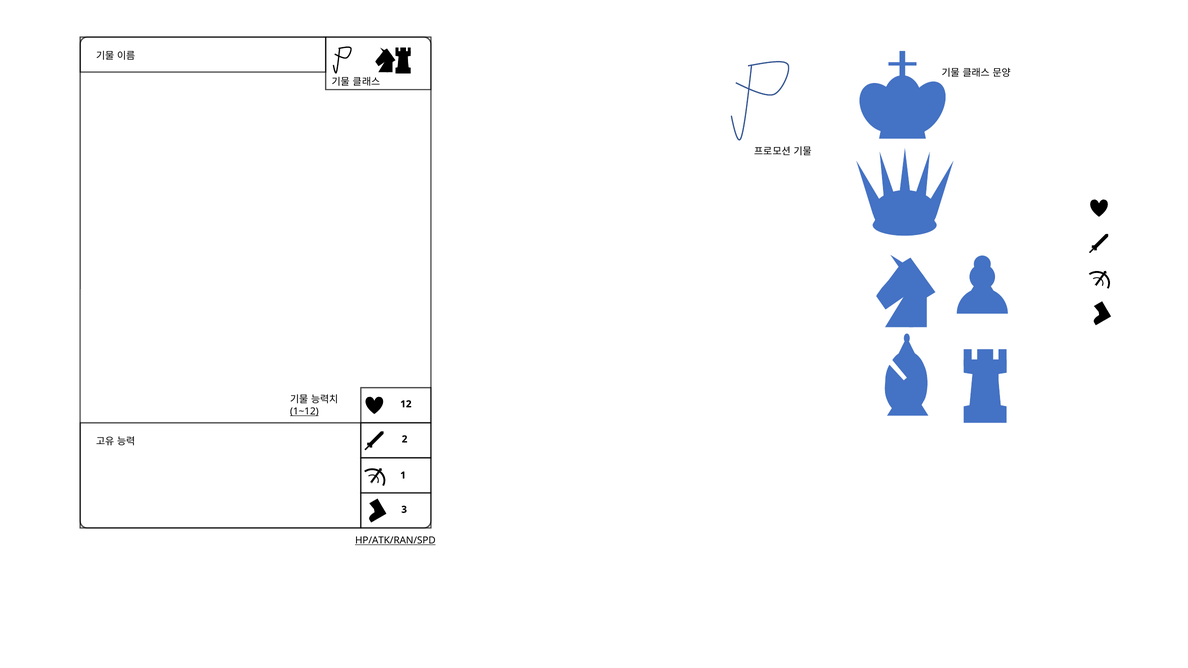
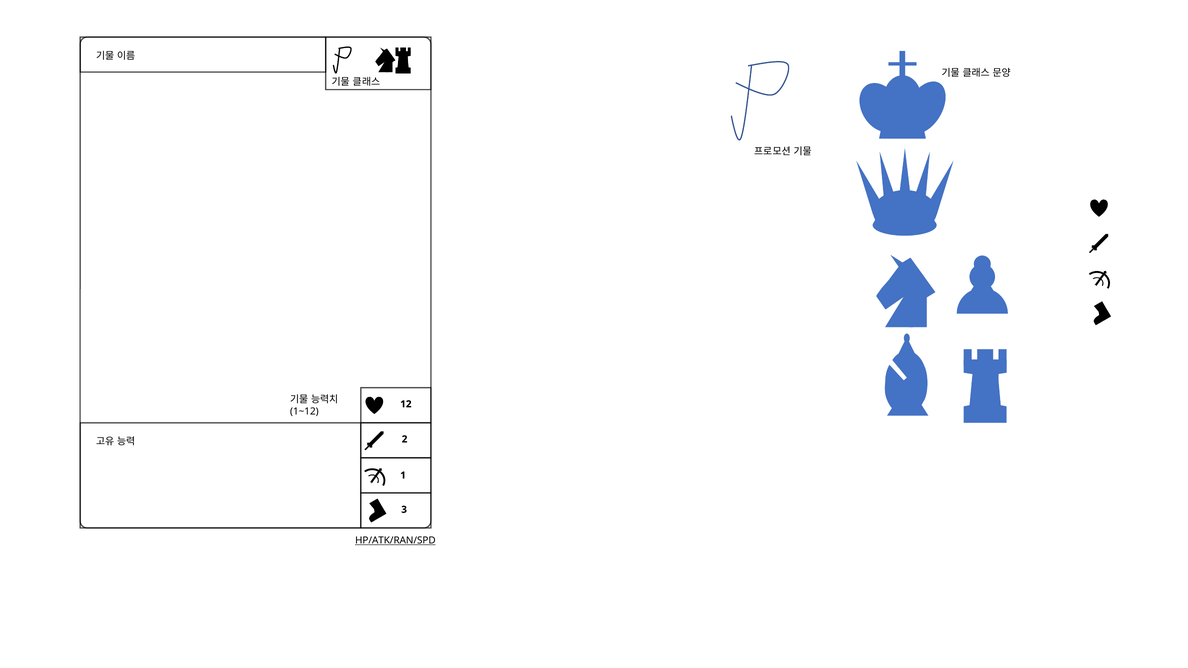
1~12 underline: present -> none
